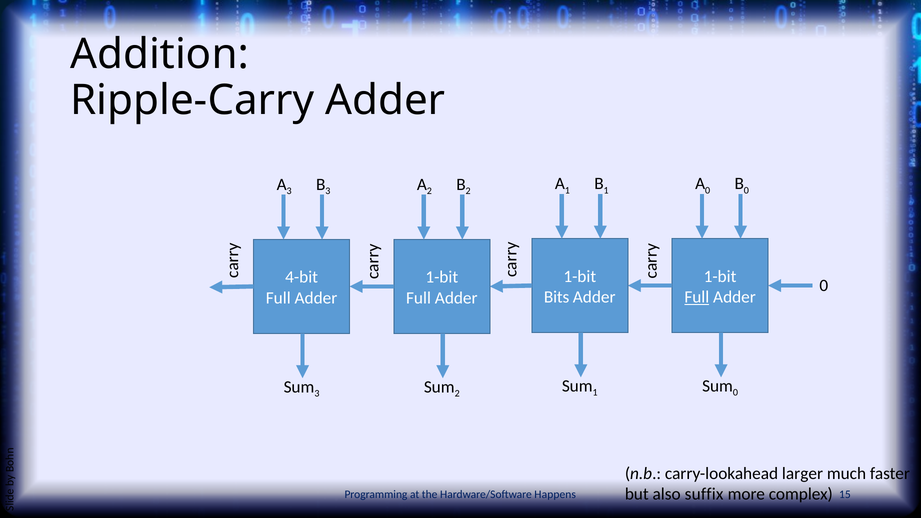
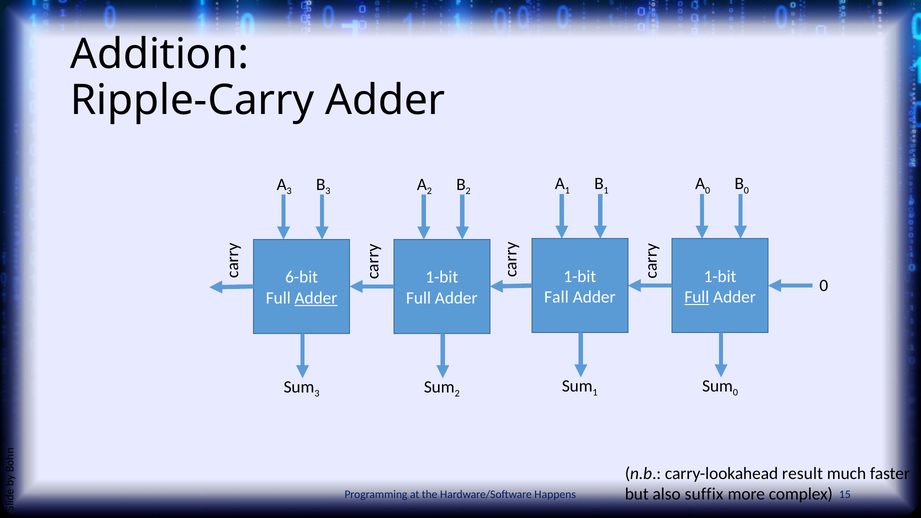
4-bit: 4-bit -> 6-bit
Bits: Bits -> Fall
Adder at (316, 298) underline: none -> present
larger: larger -> result
